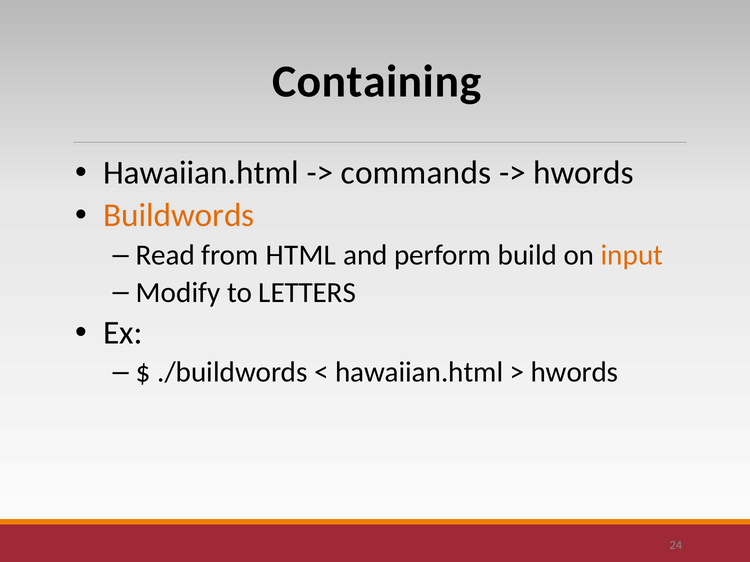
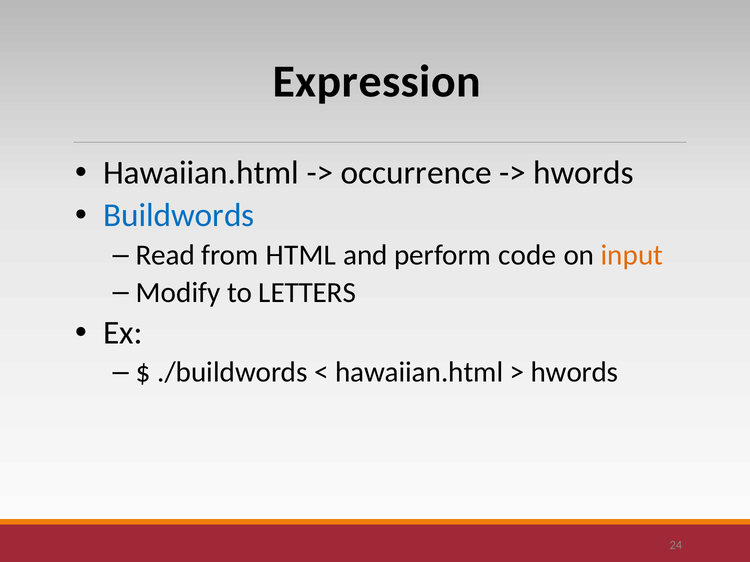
Containing: Containing -> Expression
commands: commands -> occurrence
Buildwords colour: orange -> blue
build: build -> code
